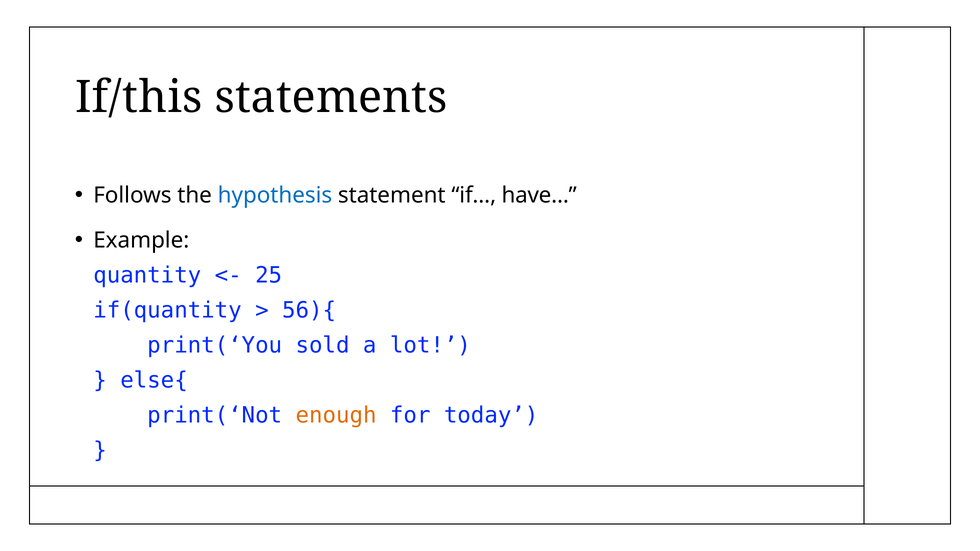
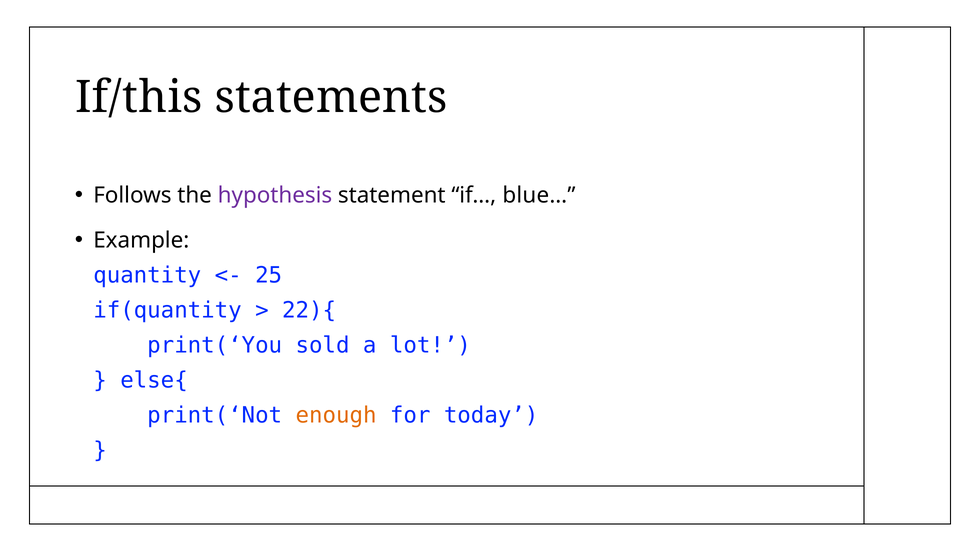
hypothesis colour: blue -> purple
have…: have… -> blue…
56){: 56){ -> 22){
